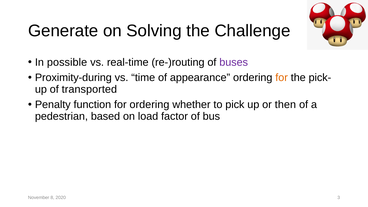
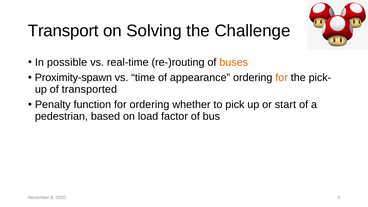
Generate: Generate -> Transport
buses colour: purple -> orange
Proximity-during: Proximity-during -> Proximity-spawn
then: then -> start
